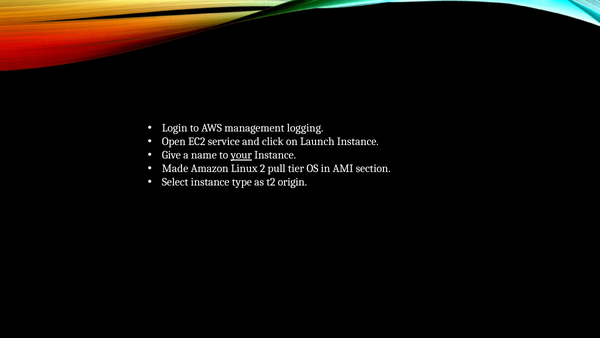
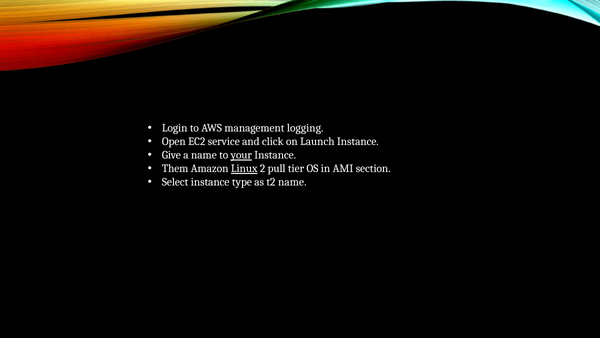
Made: Made -> Them
Linux underline: none -> present
t2 origin: origin -> name
